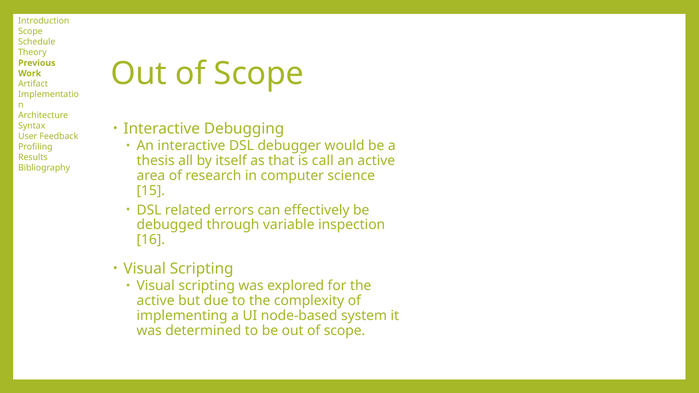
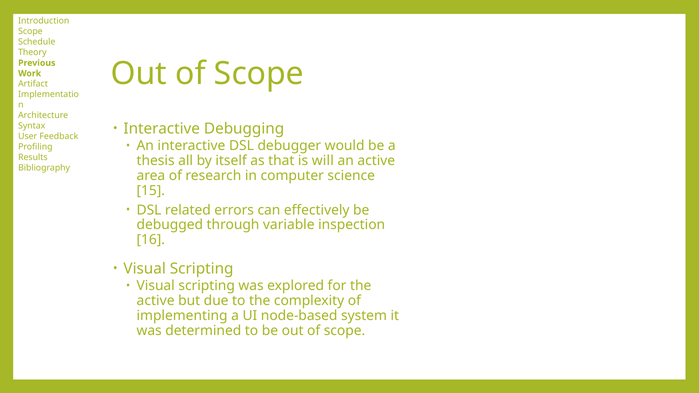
call: call -> will
